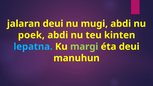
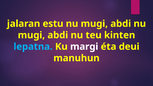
jalaran deui: deui -> estu
poek at (31, 35): poek -> mugi
margi colour: light green -> white
